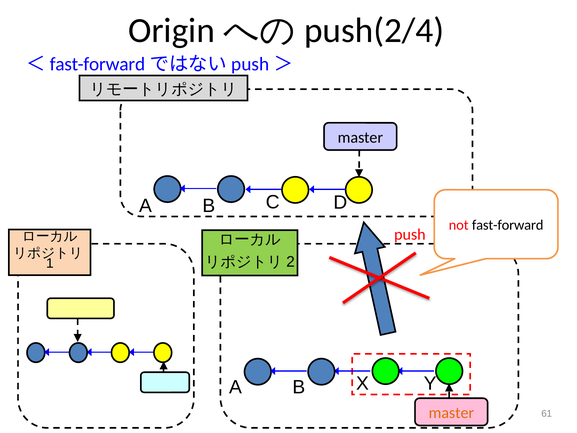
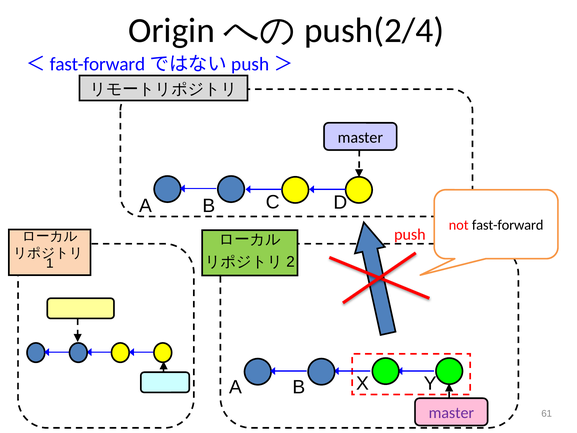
master at (451, 413) colour: orange -> purple
